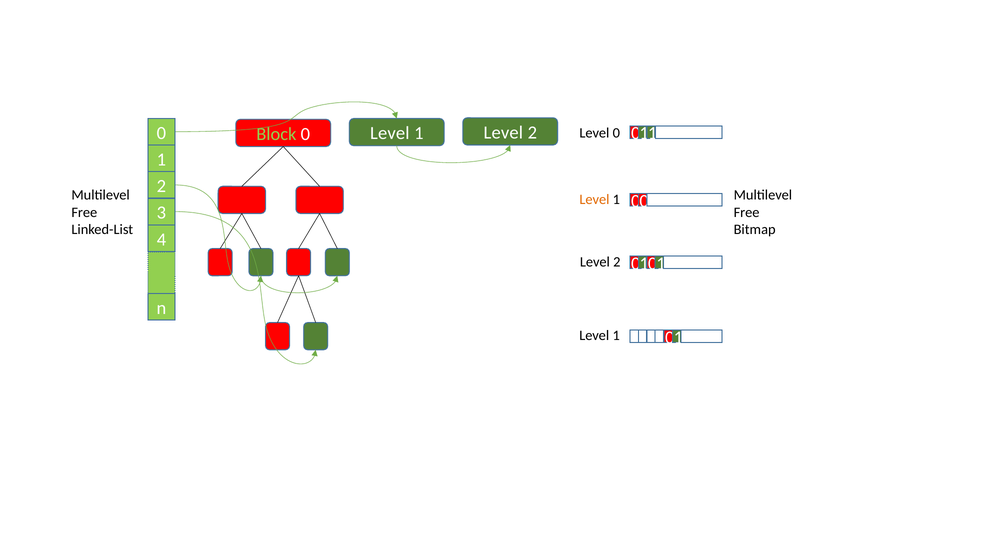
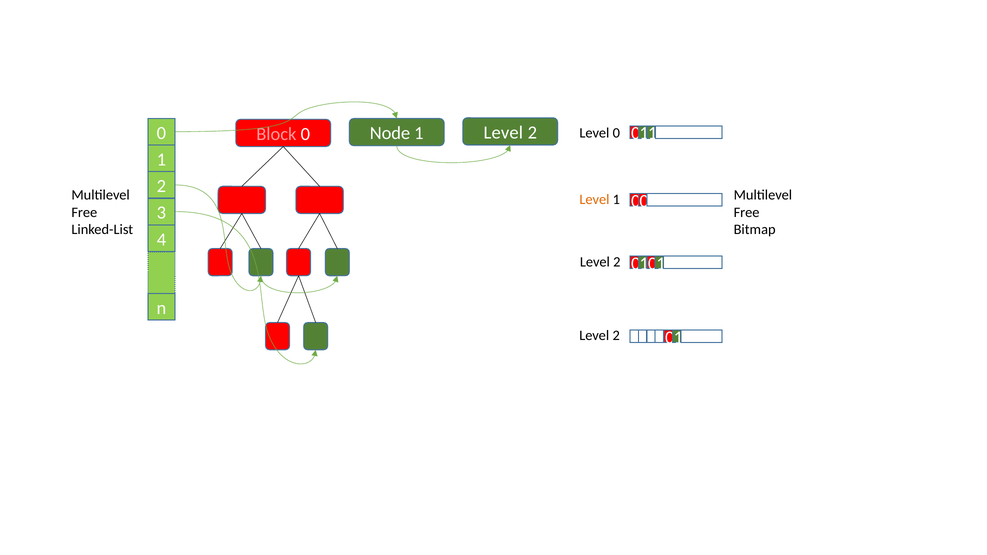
Block colour: light green -> pink
Level at (390, 133): Level -> Node
1 at (616, 336): 1 -> 2
